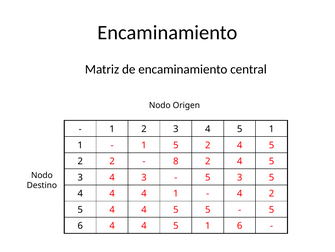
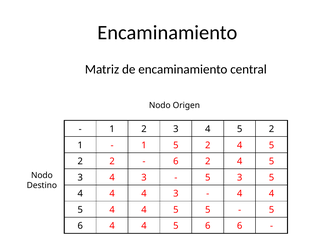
3 4 5 1: 1 -> 2
8 at (176, 161): 8 -> 6
4 4 1: 1 -> 3
2 at (272, 193): 2 -> 4
4 4 5 1: 1 -> 6
